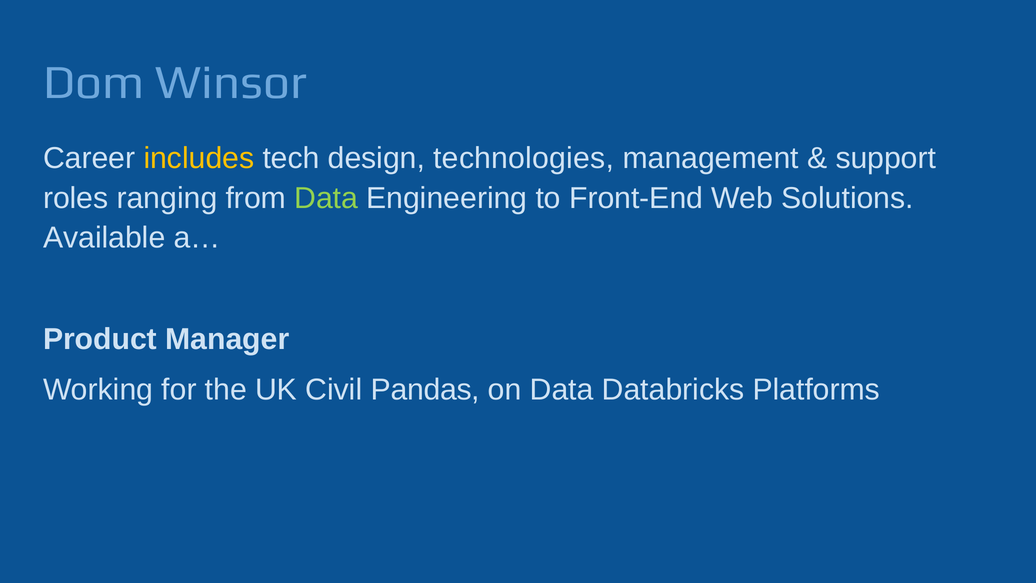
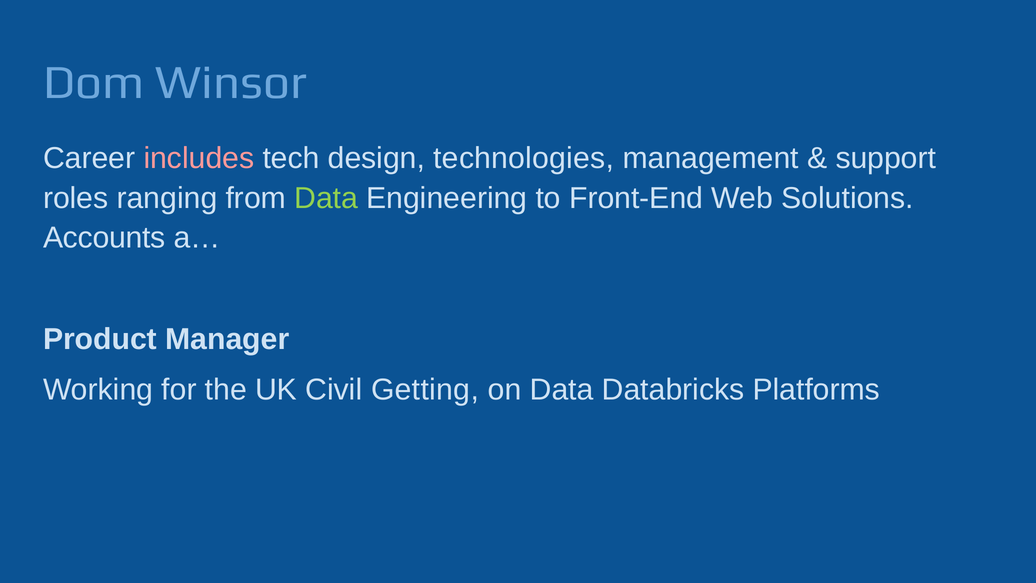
includes colour: yellow -> pink
Available: Available -> Accounts
Pandas: Pandas -> Getting
